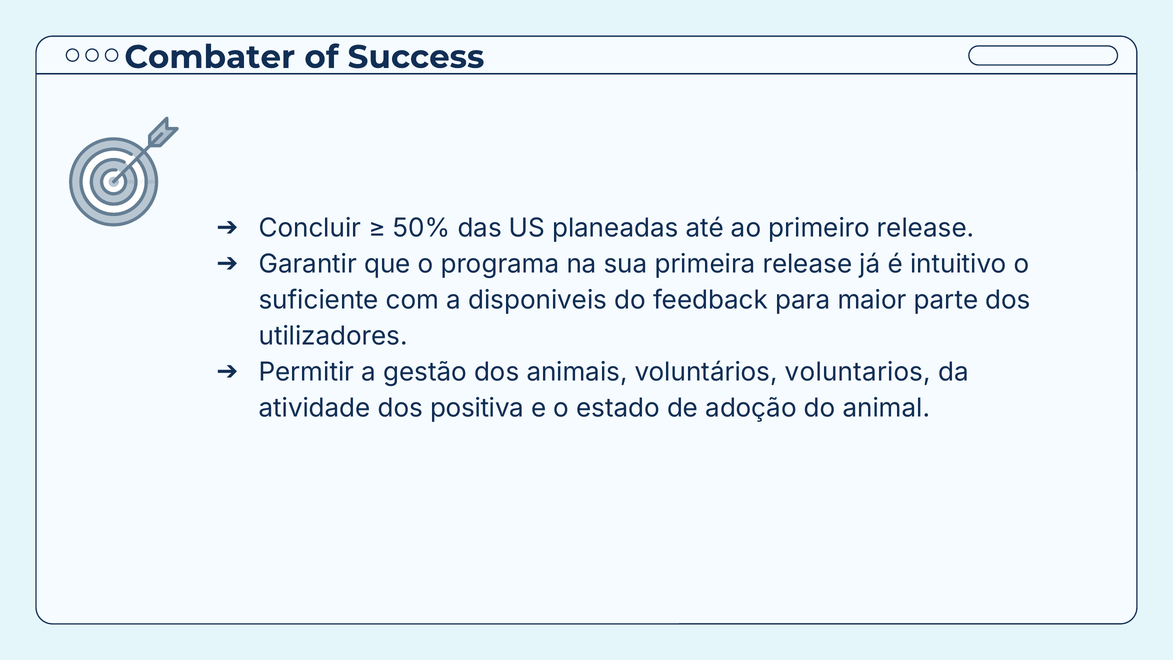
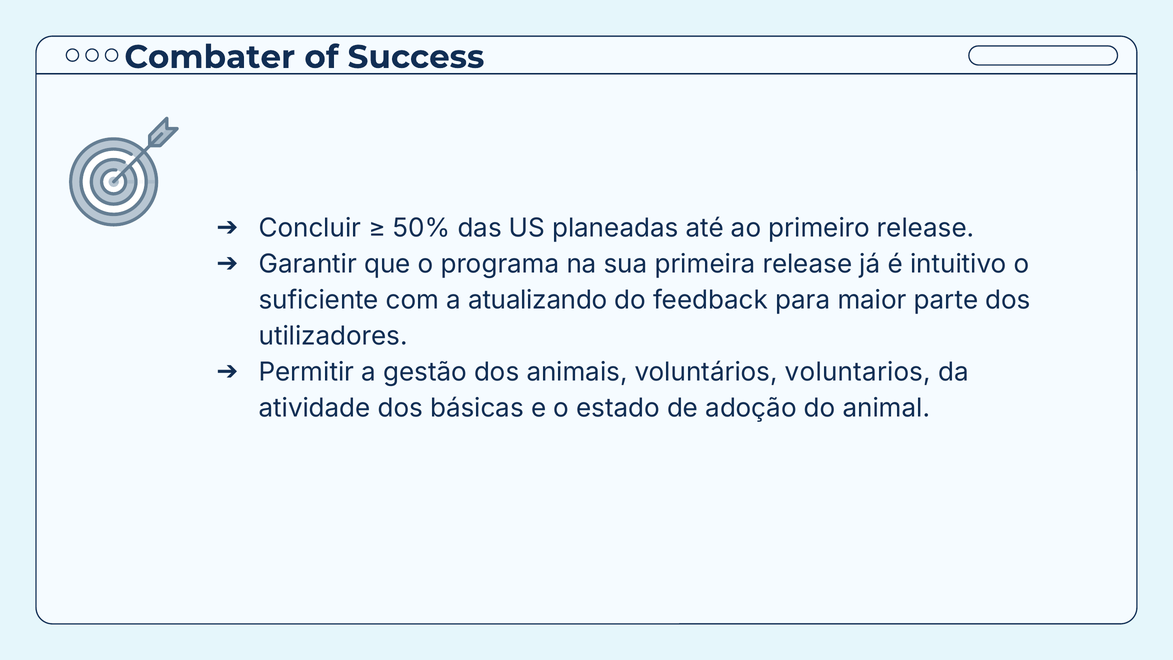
disponiveis: disponiveis -> atualizando
positiva: positiva -> básicas
